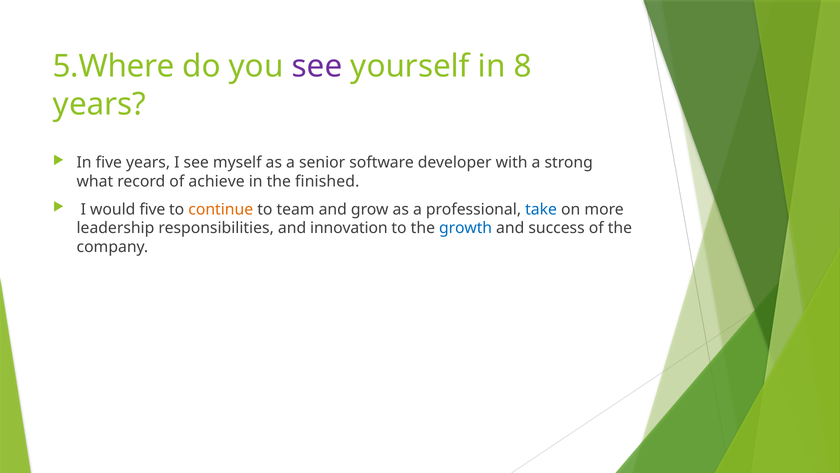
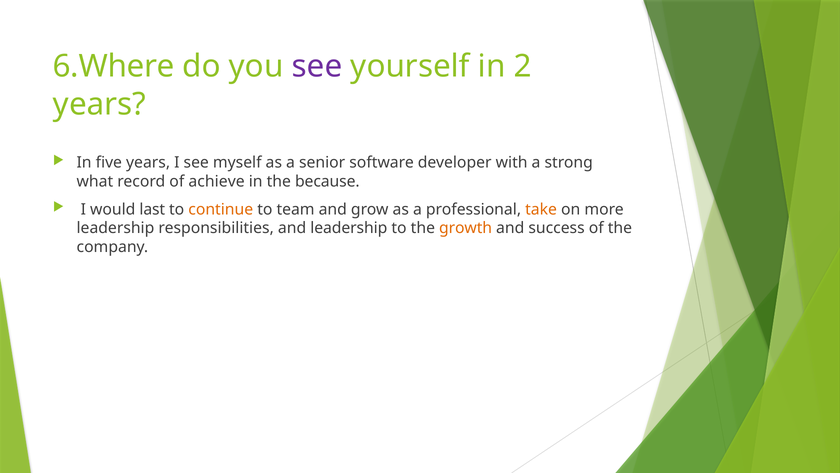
5.Where: 5.Where -> 6.Where
8: 8 -> 2
finished: finished -> because
would five: five -> last
take colour: blue -> orange
and innovation: innovation -> leadership
growth colour: blue -> orange
